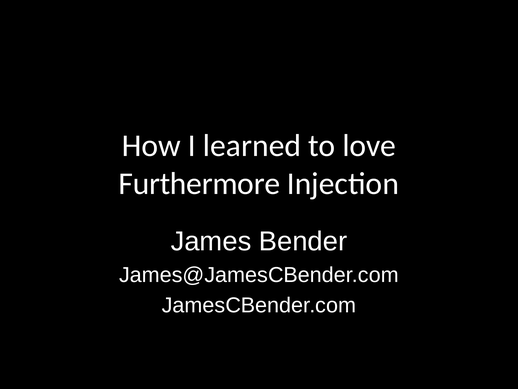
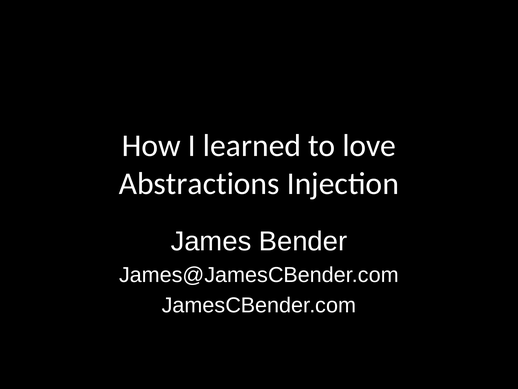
Furthermore: Furthermore -> Abstractions
